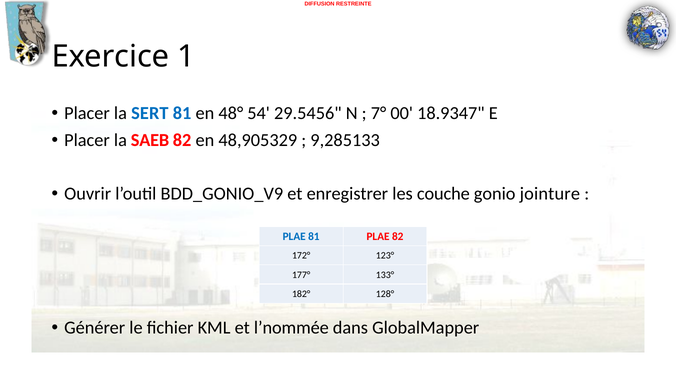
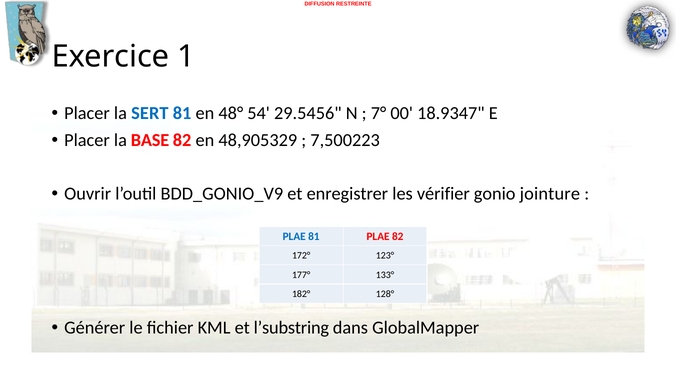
SAEB: SAEB -> BASE
9,285133: 9,285133 -> 7,500223
couche: couche -> vérifier
l’nommée: l’nommée -> l’substring
